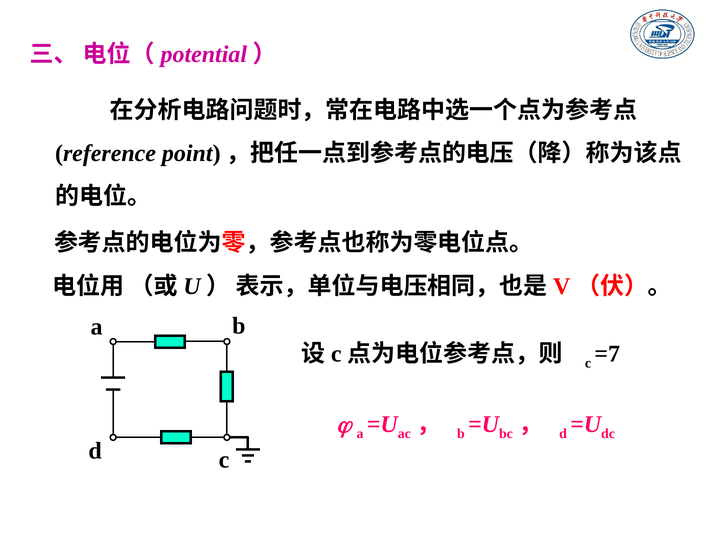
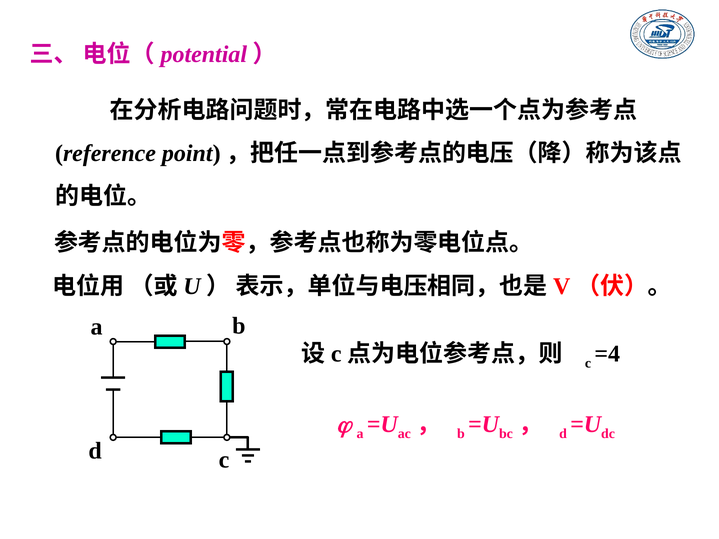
=7: =7 -> =4
